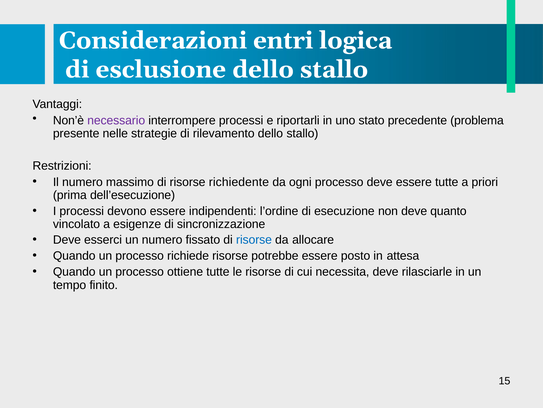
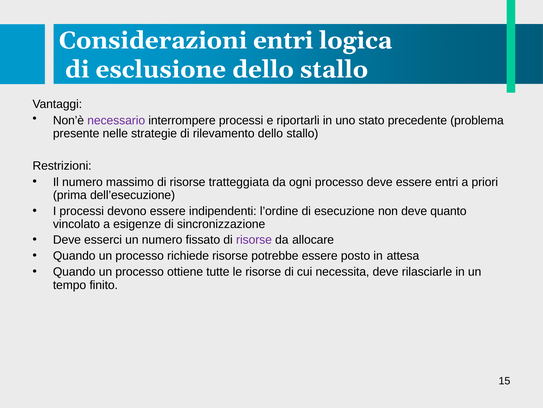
richiedente: richiedente -> tratteggiata
essere tutte: tutte -> entri
risorse at (254, 239) colour: blue -> purple
